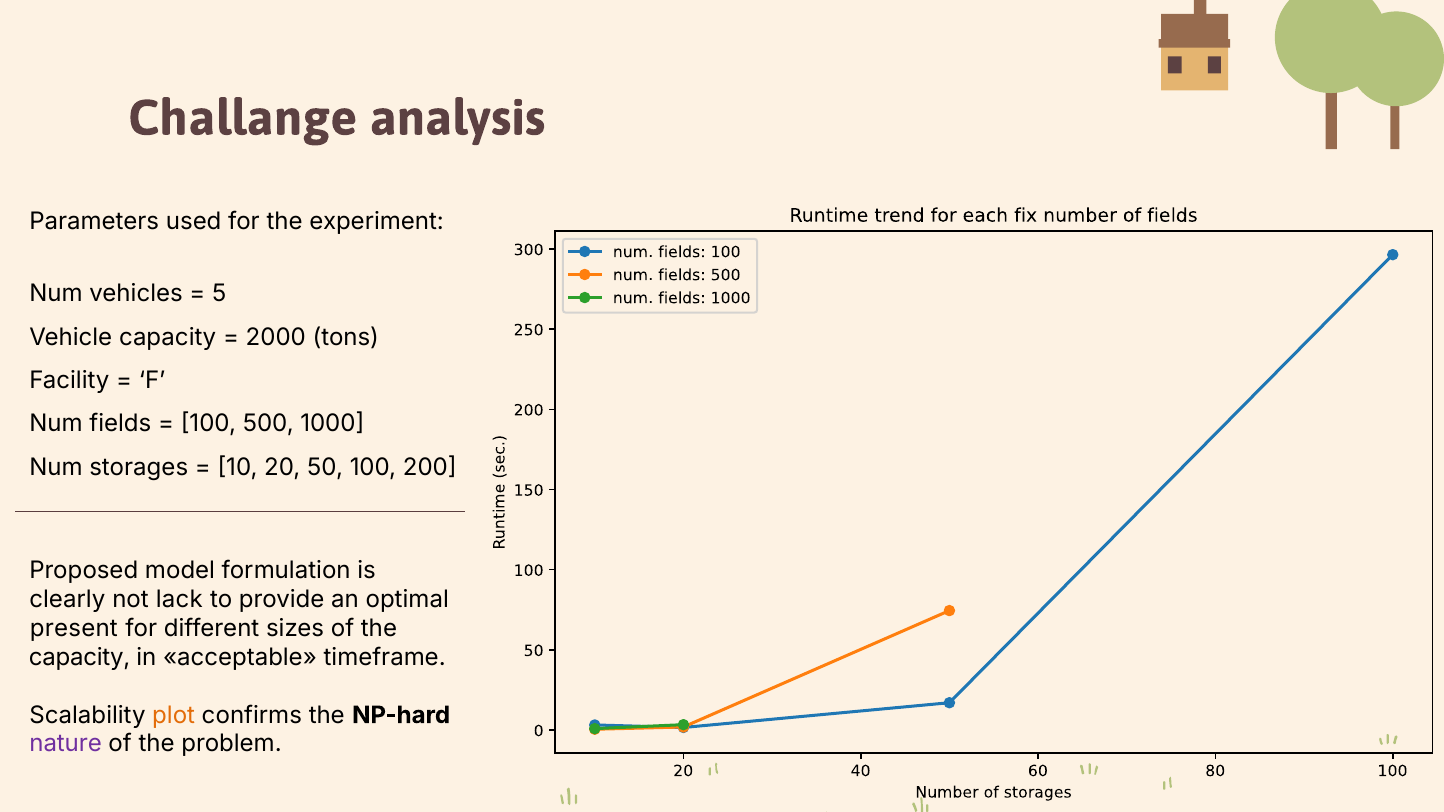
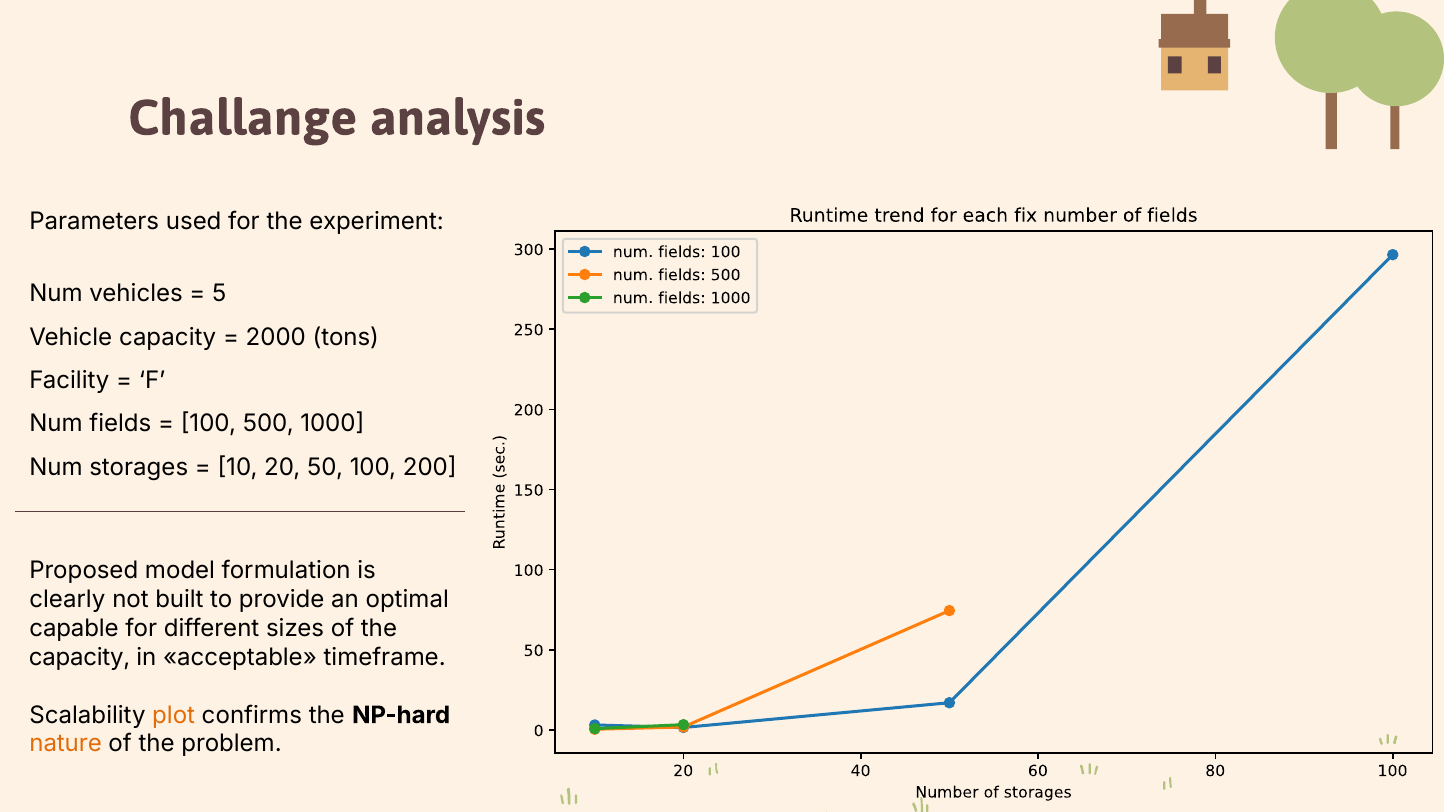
lack: lack -> built
present: present -> capable
nature colour: purple -> orange
